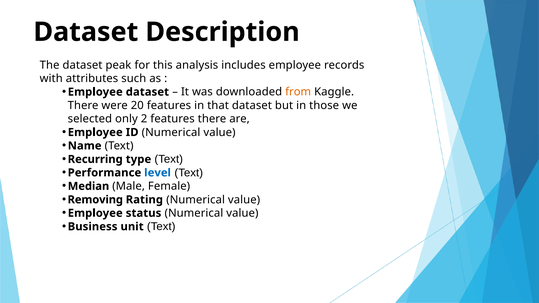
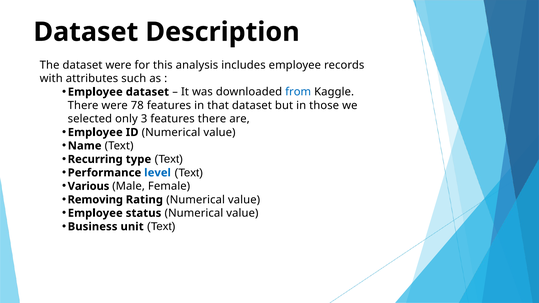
dataset peak: peak -> were
from colour: orange -> blue
20: 20 -> 78
2: 2 -> 3
Median: Median -> Various
